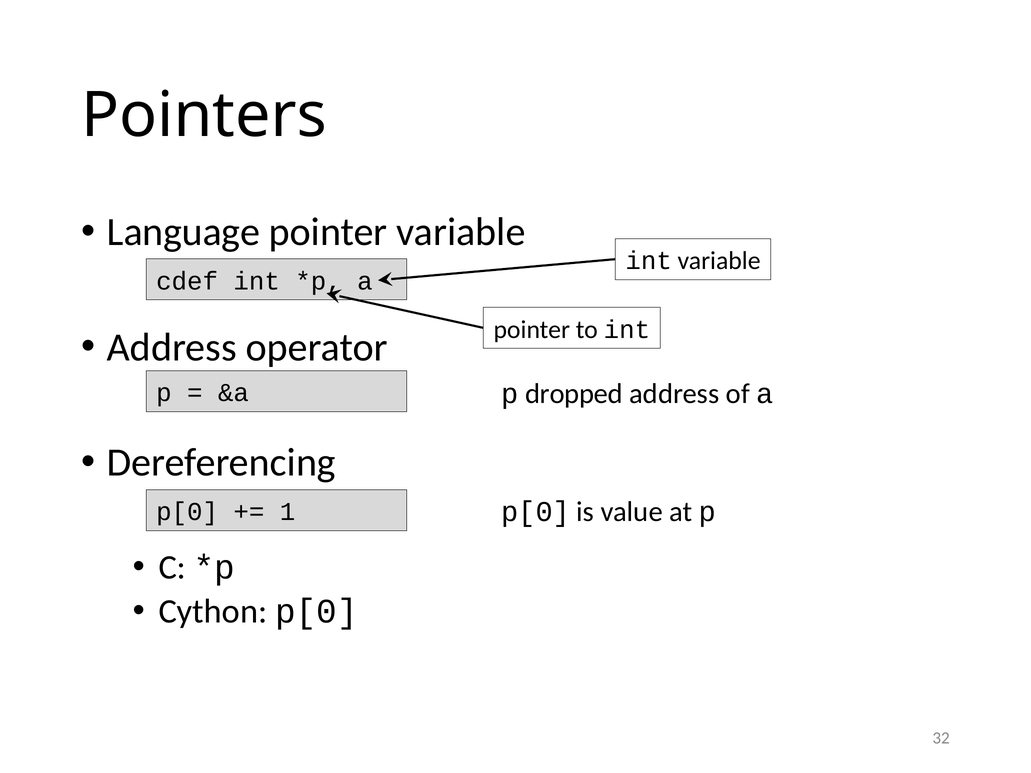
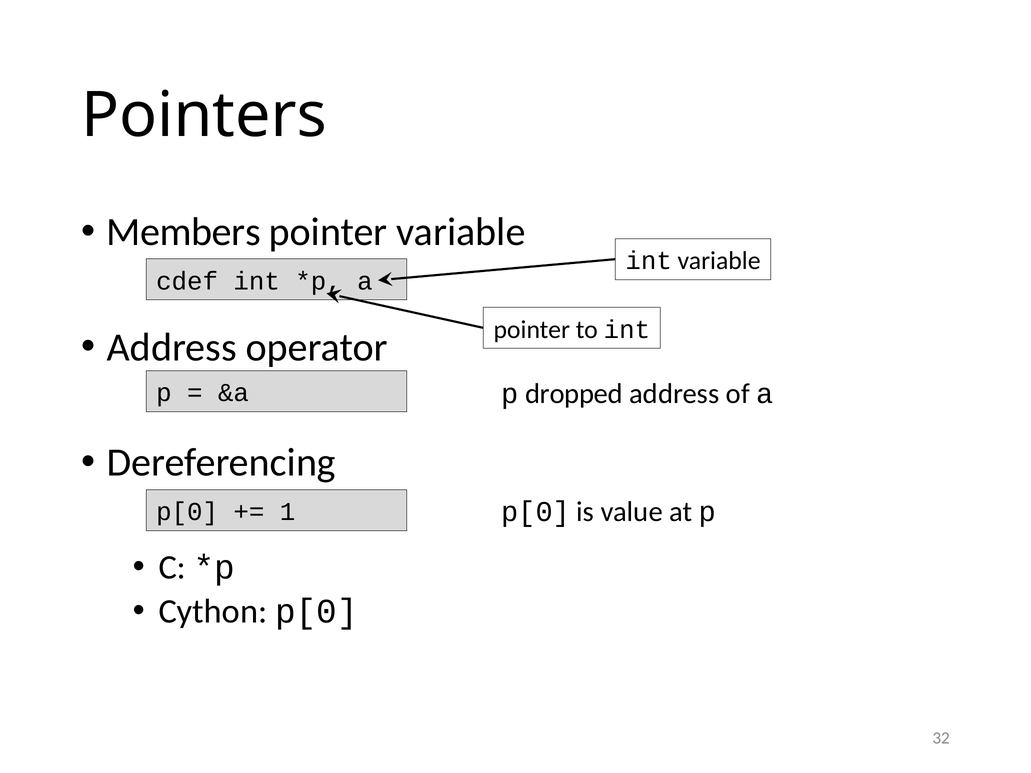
Language: Language -> Members
